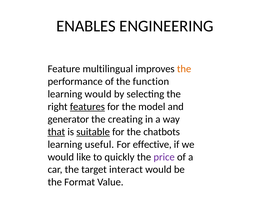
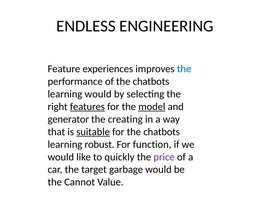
ENABLES: ENABLES -> ENDLESS
multilingual: multilingual -> experiences
the at (184, 69) colour: orange -> blue
of the function: function -> chatbots
model underline: none -> present
that underline: present -> none
useful: useful -> robust
effective: effective -> function
interact: interact -> garbage
Format: Format -> Cannot
